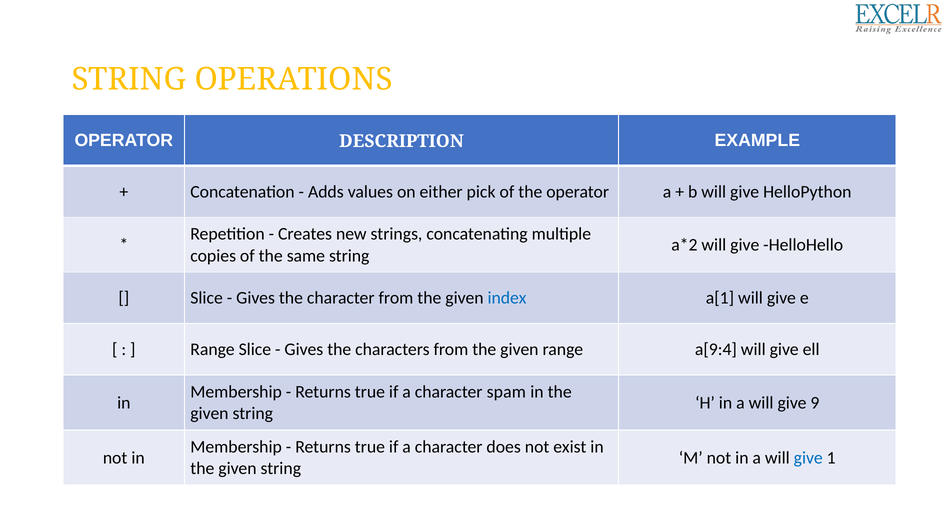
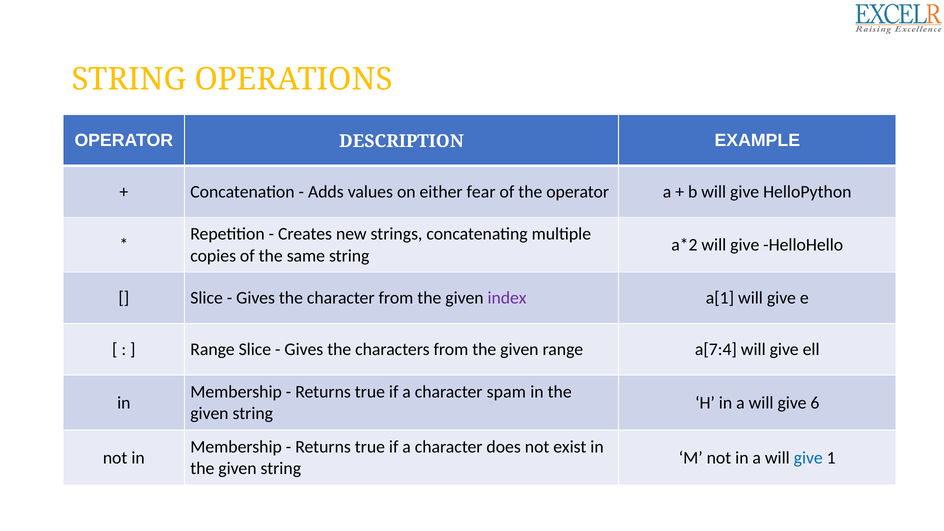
pick: pick -> fear
index colour: blue -> purple
a[9:4: a[9:4 -> a[7:4
9: 9 -> 6
